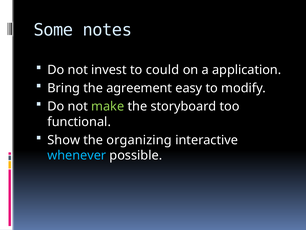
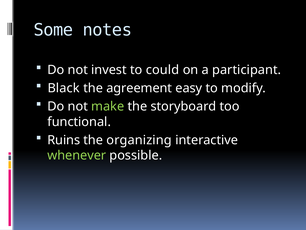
application: application -> participant
Bring: Bring -> Black
Show: Show -> Ruins
whenever colour: light blue -> light green
